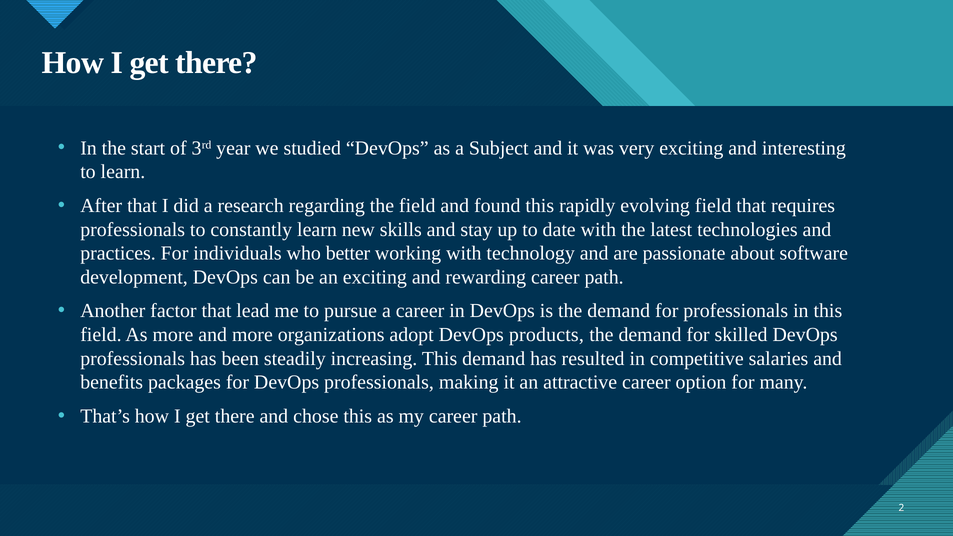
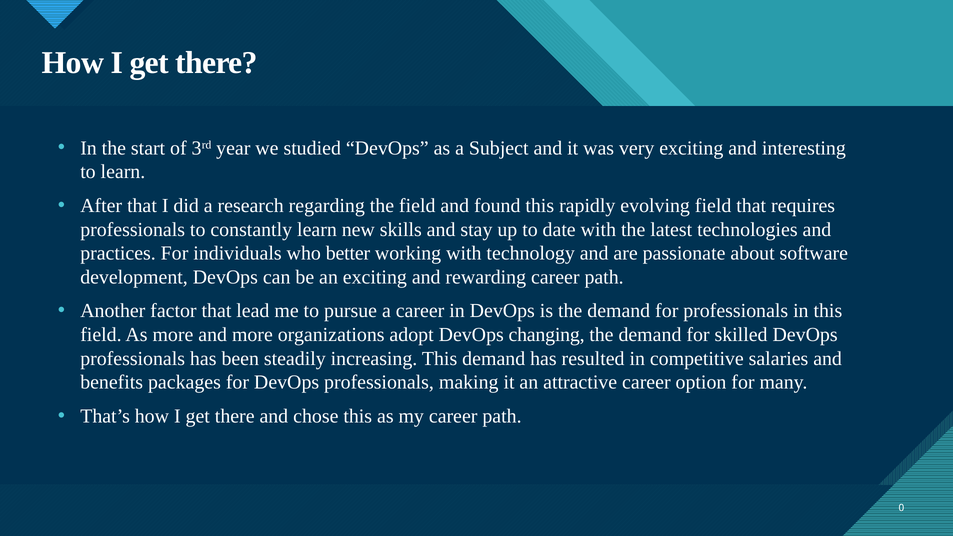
products: products -> changing
2: 2 -> 0
